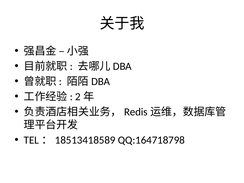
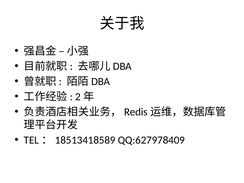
QQ:164718798: QQ:164718798 -> QQ:627978409
